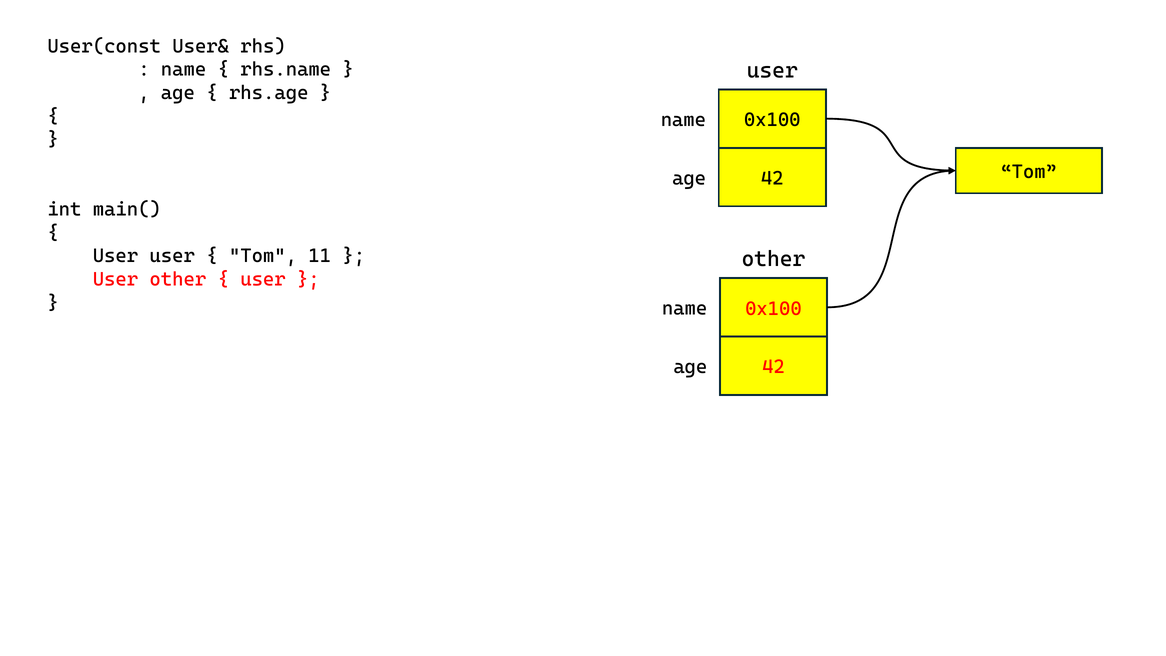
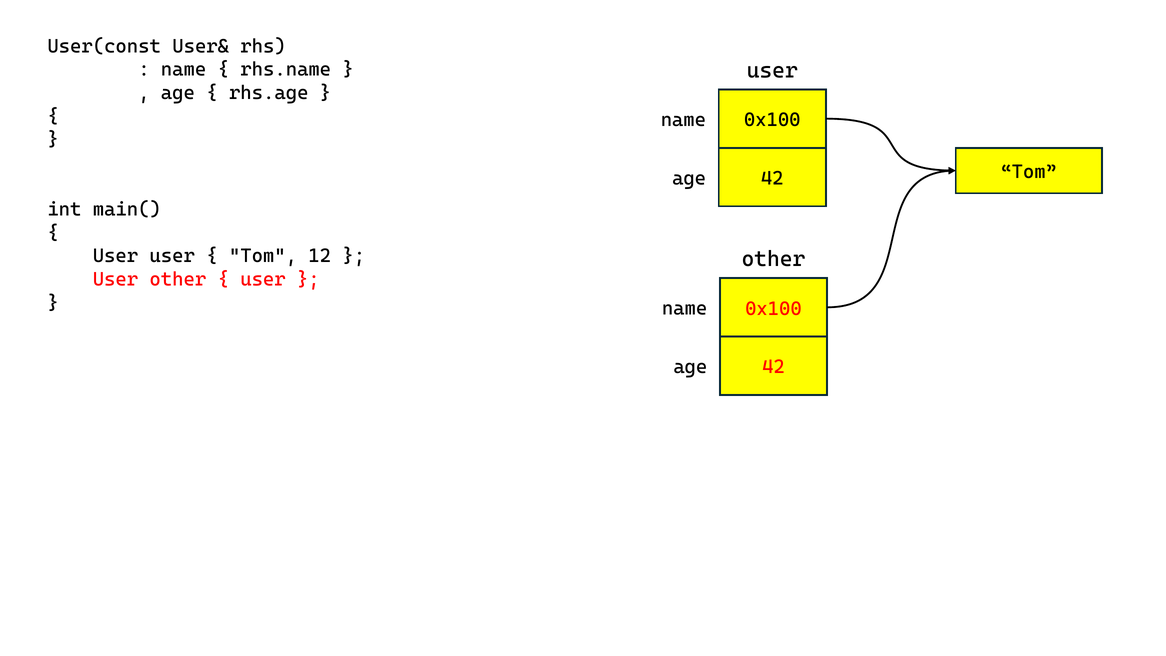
11: 11 -> 12
